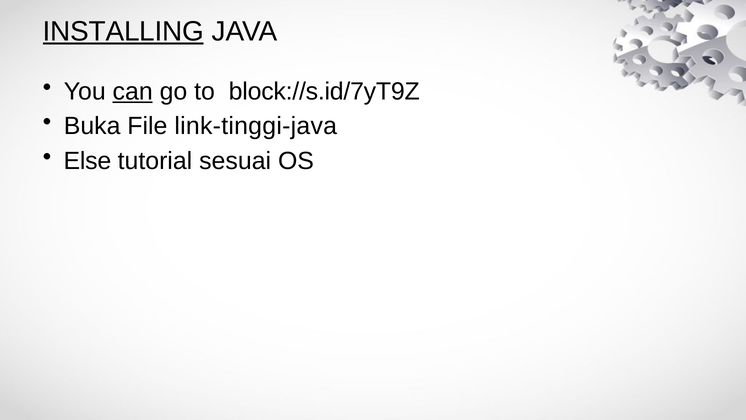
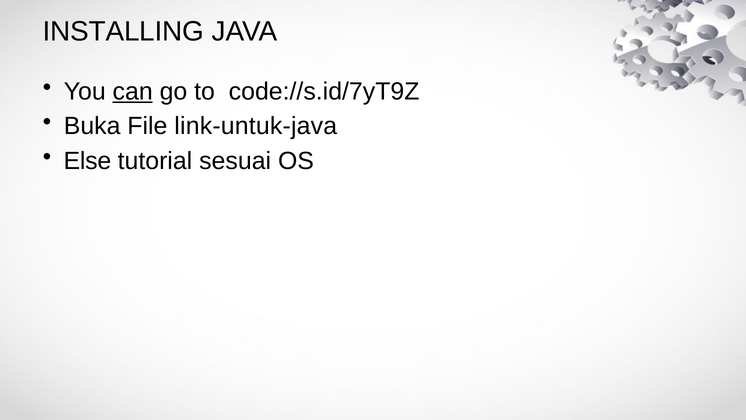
INSTALLING underline: present -> none
block://s.id/7yT9Z: block://s.id/7yT9Z -> code://s.id/7yT9Z
link-tinggi-java: link-tinggi-java -> link-untuk-java
